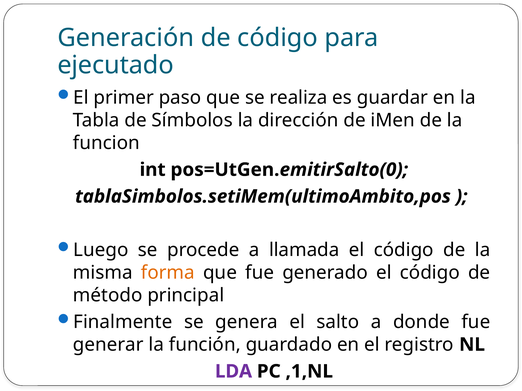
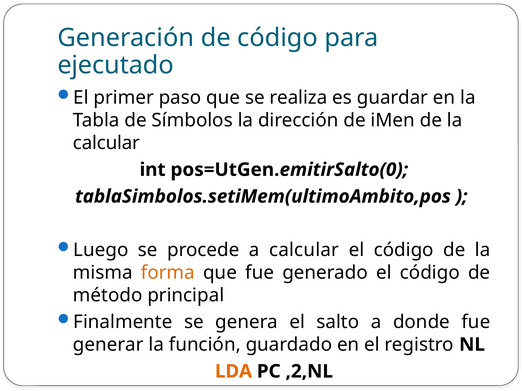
funcion at (106, 143): funcion -> calcular
a llamada: llamada -> calcular
LDA colour: purple -> orange
,1,NL: ,1,NL -> ,2,NL
